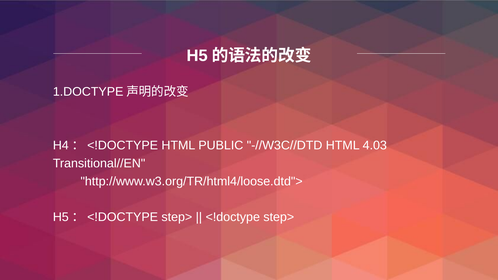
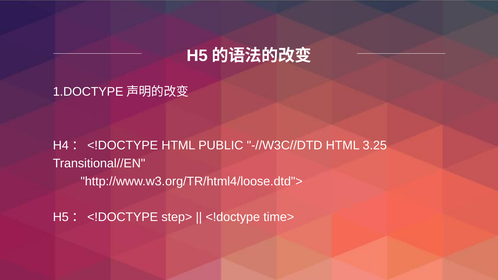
4.03: 4.03 -> 3.25
<!doctype step>: step> -> time>
